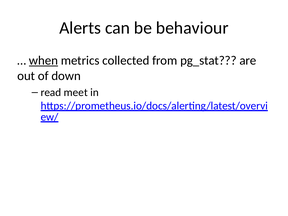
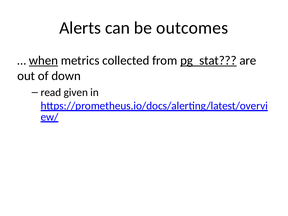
behaviour: behaviour -> outcomes
pg_stat underline: none -> present
meet: meet -> given
